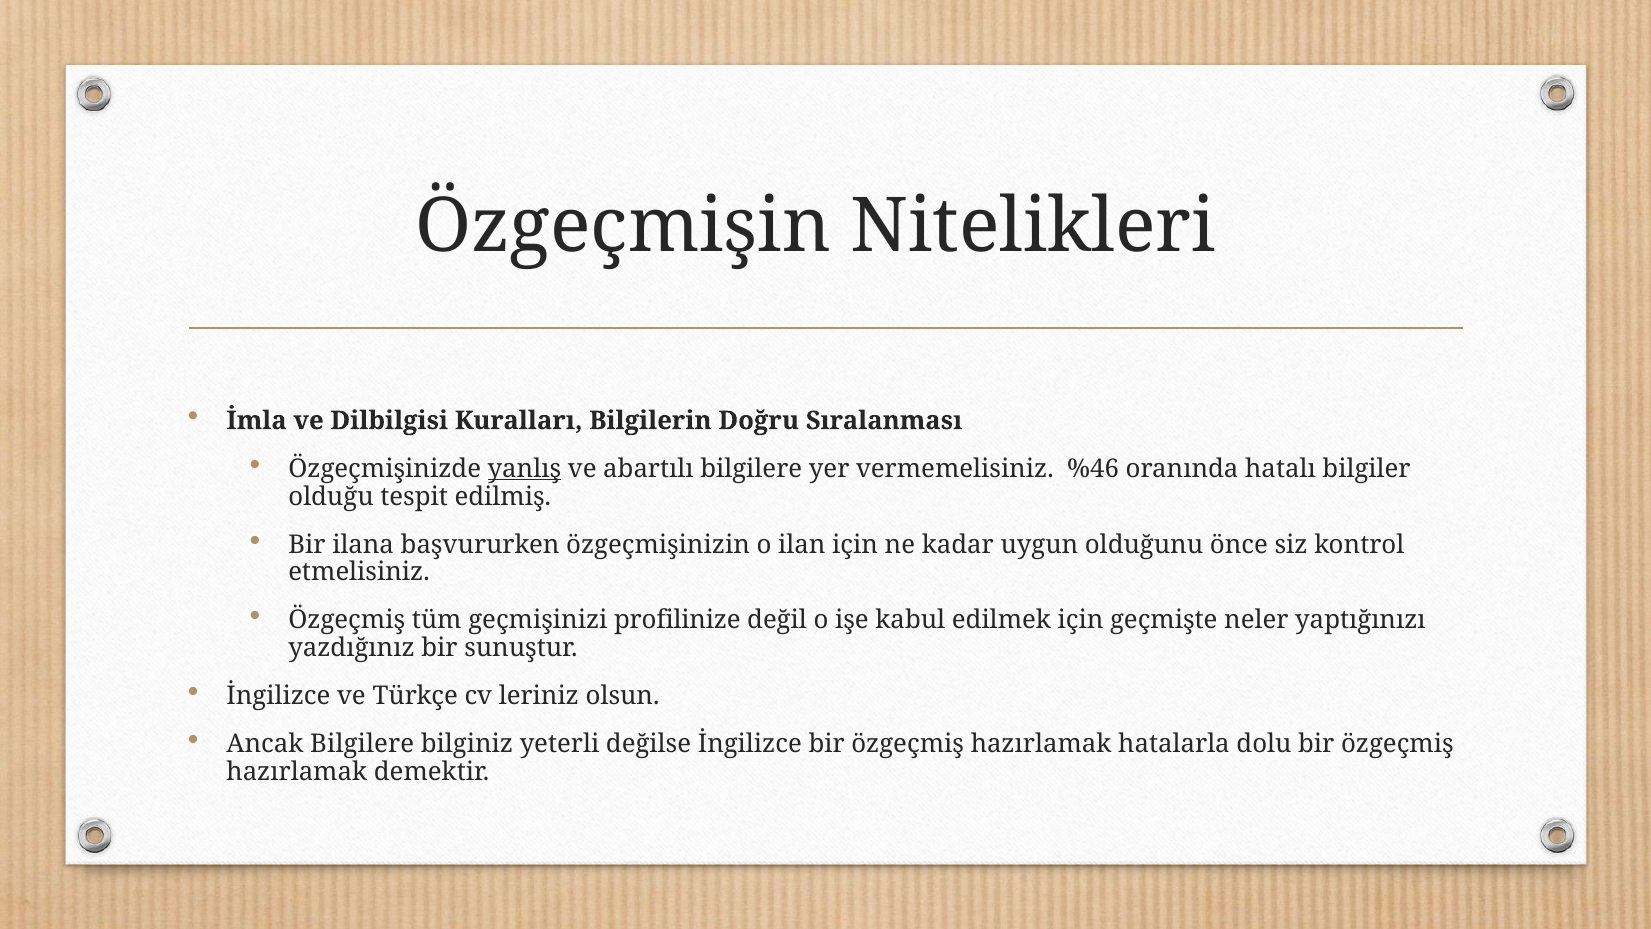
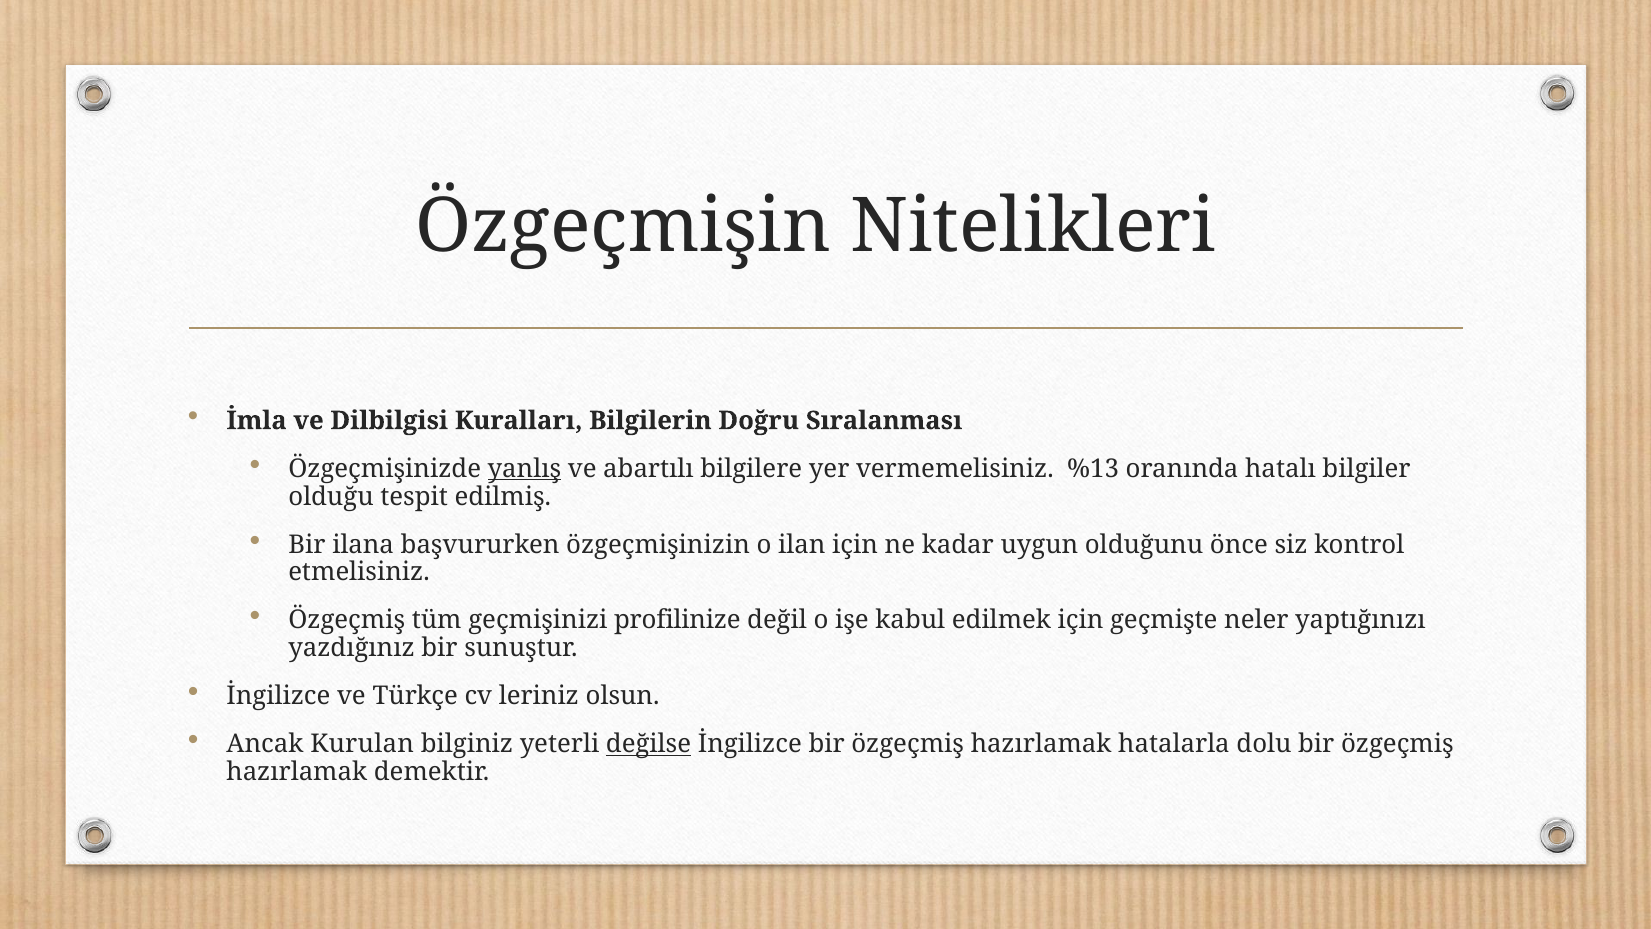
%46: %46 -> %13
Ancak Bilgilere: Bilgilere -> Kurulan
değilse underline: none -> present
